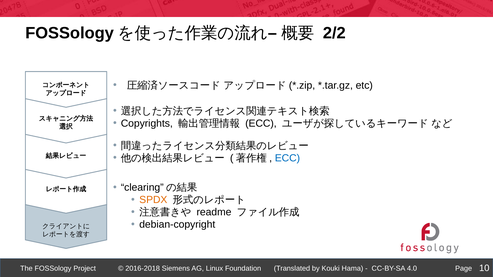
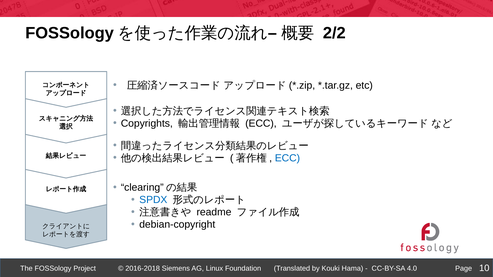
SPDX colour: orange -> blue
